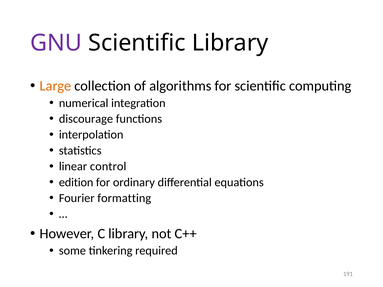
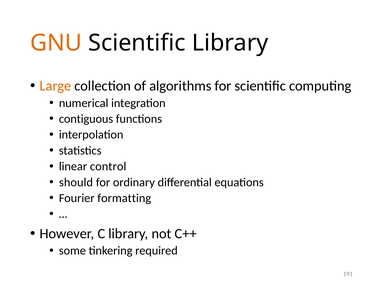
GNU colour: purple -> orange
discourage: discourage -> contiguous
edition: edition -> should
